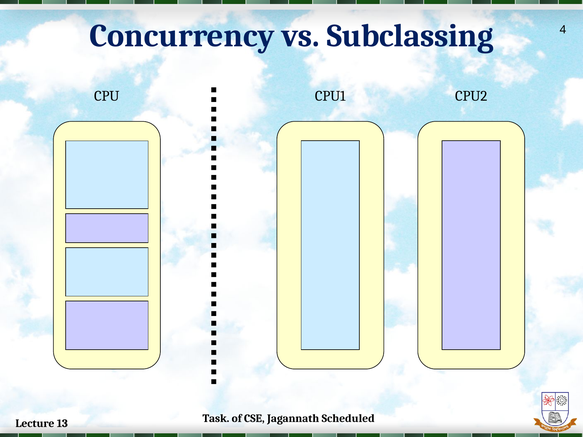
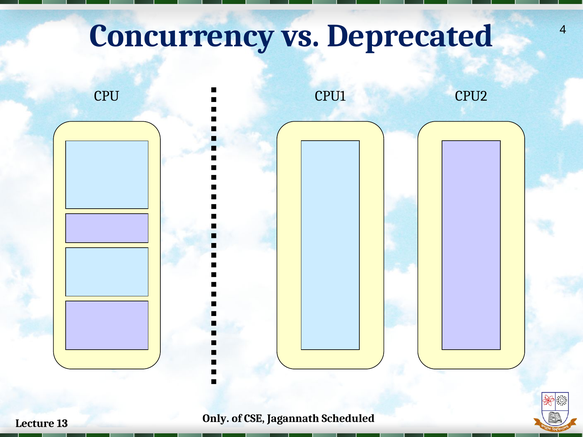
Subclassing: Subclassing -> Deprecated
Task: Task -> Only
